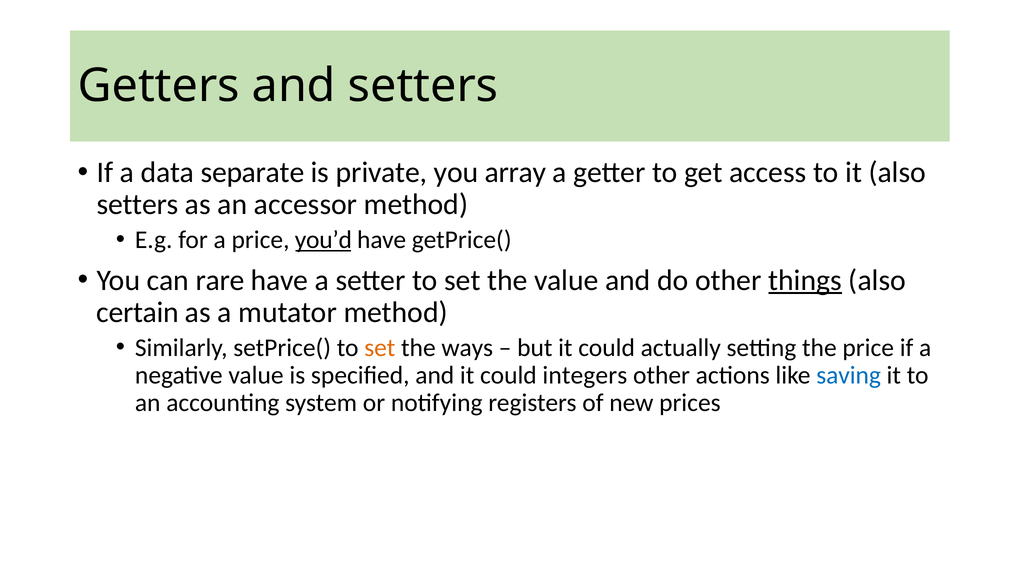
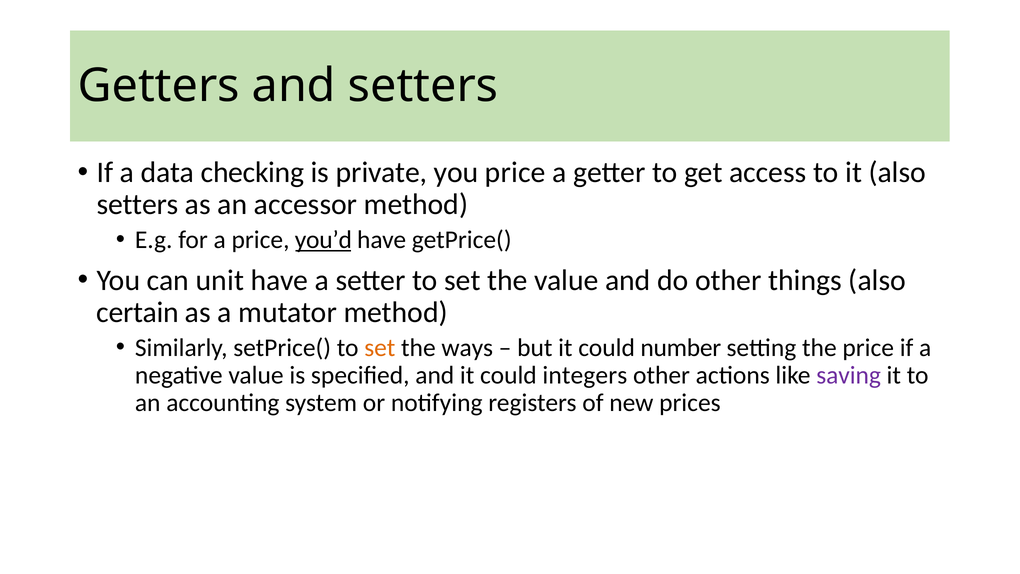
separate: separate -> checking
you array: array -> price
rare: rare -> unit
things underline: present -> none
actually: actually -> number
saving colour: blue -> purple
